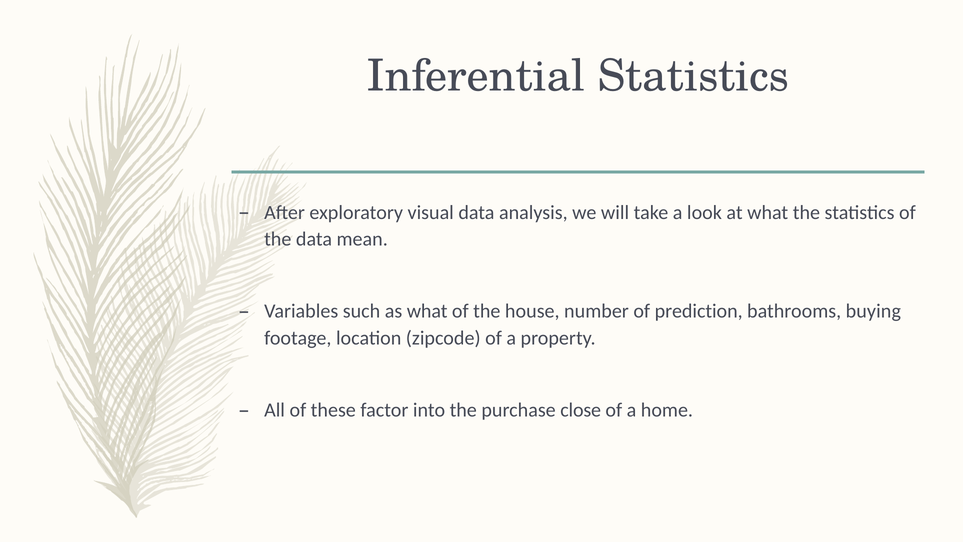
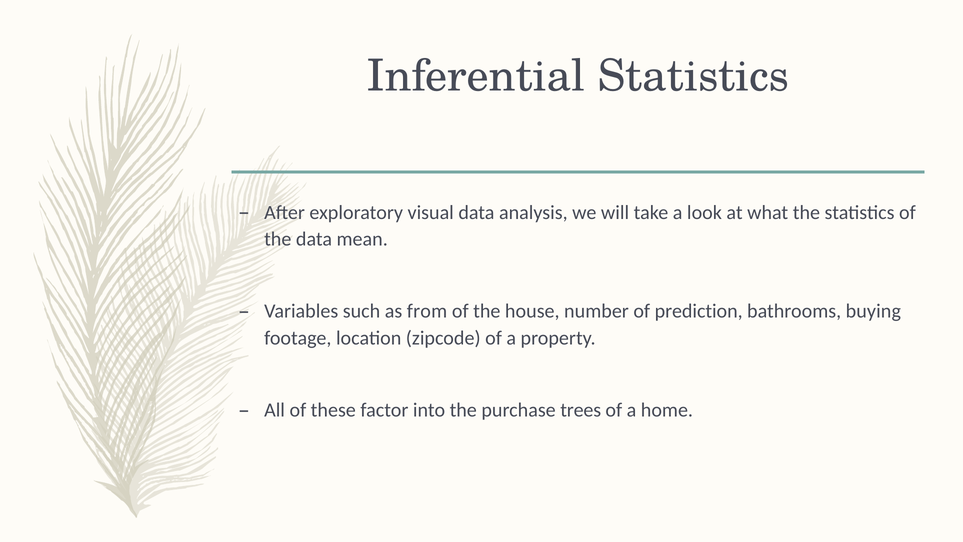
as what: what -> from
close: close -> trees
